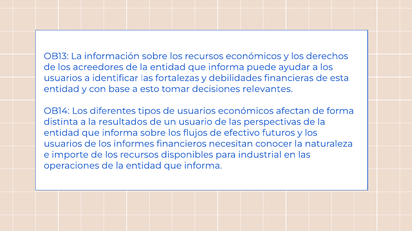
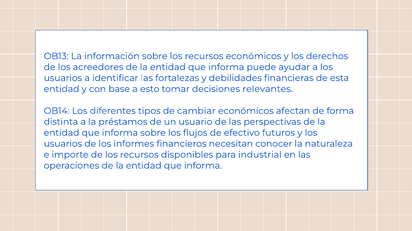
de usuarios: usuarios -> cambiar
resultados: resultados -> préstamos
